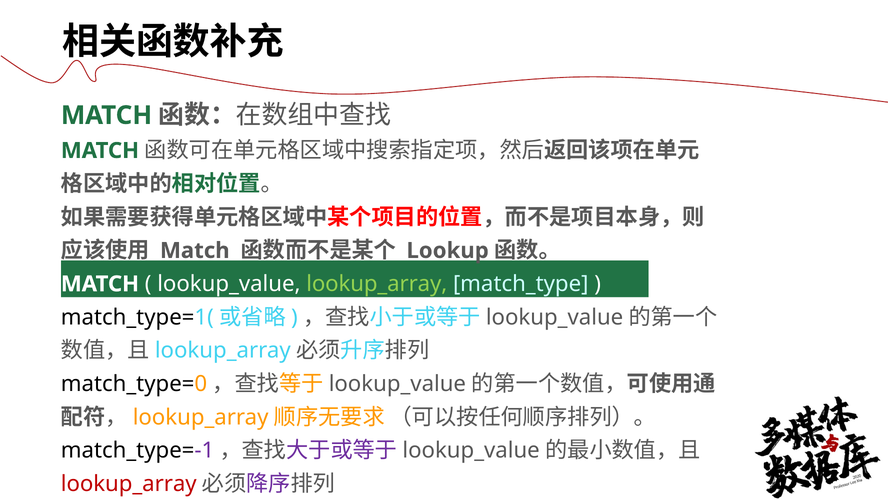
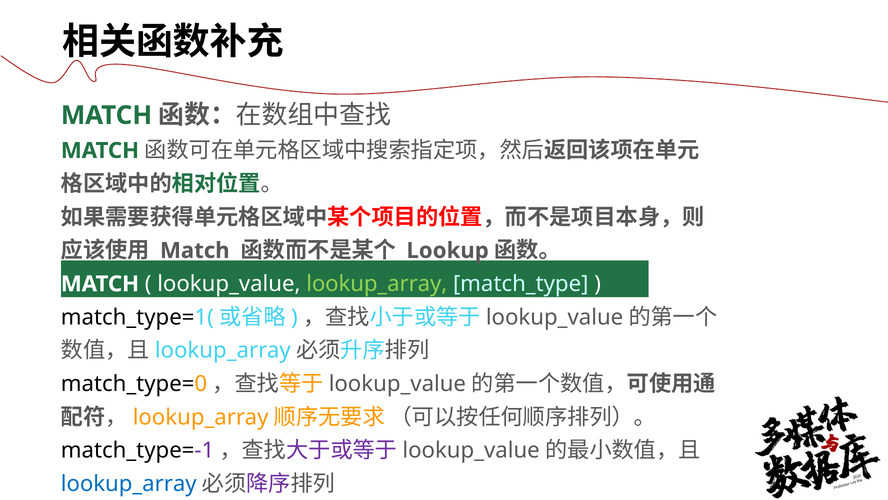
lookup_array at (129, 483) colour: red -> blue
